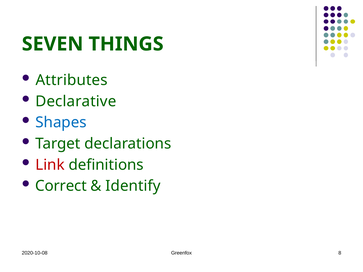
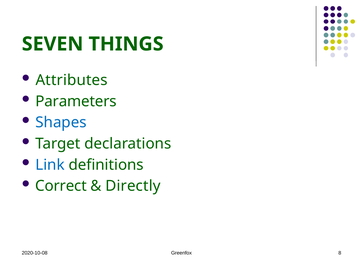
Declarative: Declarative -> Parameters
Link colour: red -> blue
Identify: Identify -> Directly
